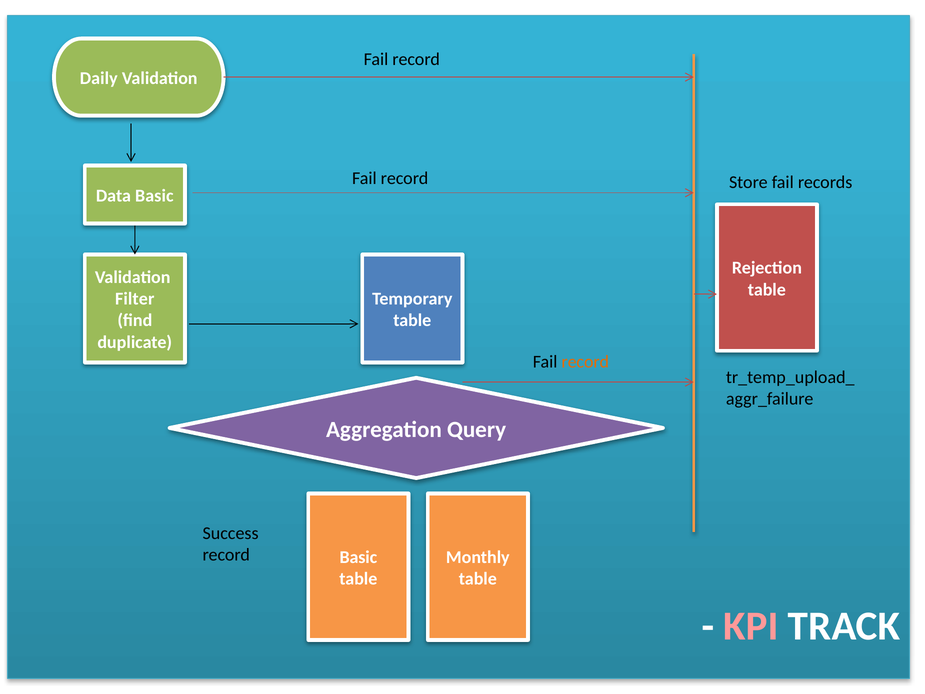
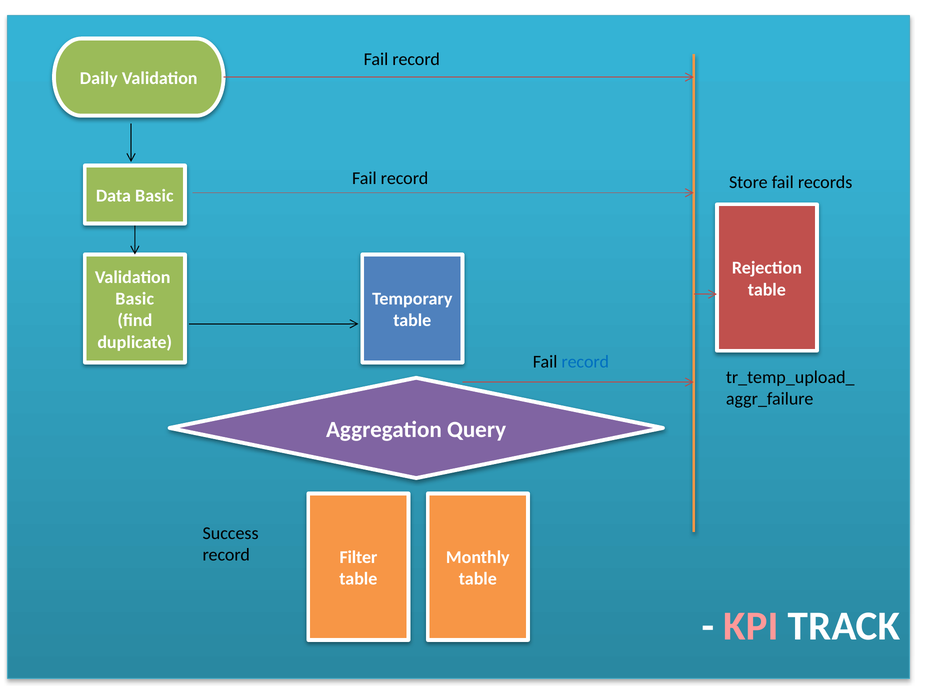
Filter at (135, 299): Filter -> Basic
record at (585, 362) colour: orange -> blue
Basic at (358, 557): Basic -> Filter
